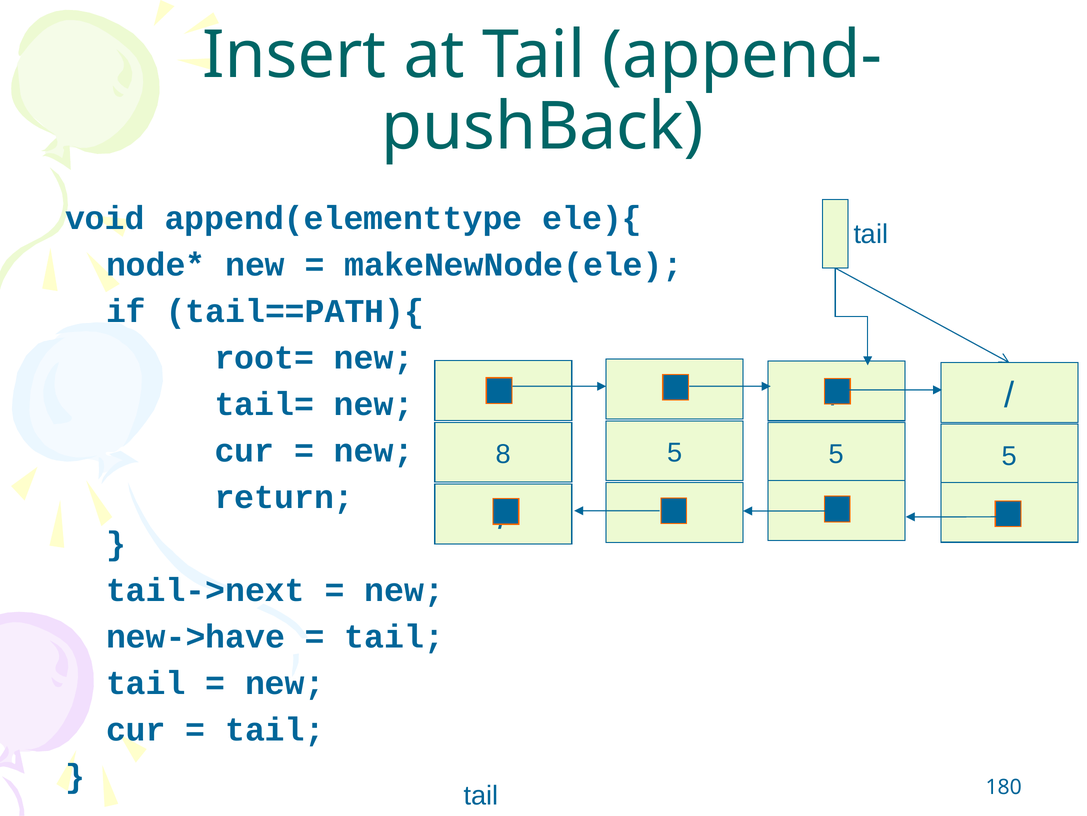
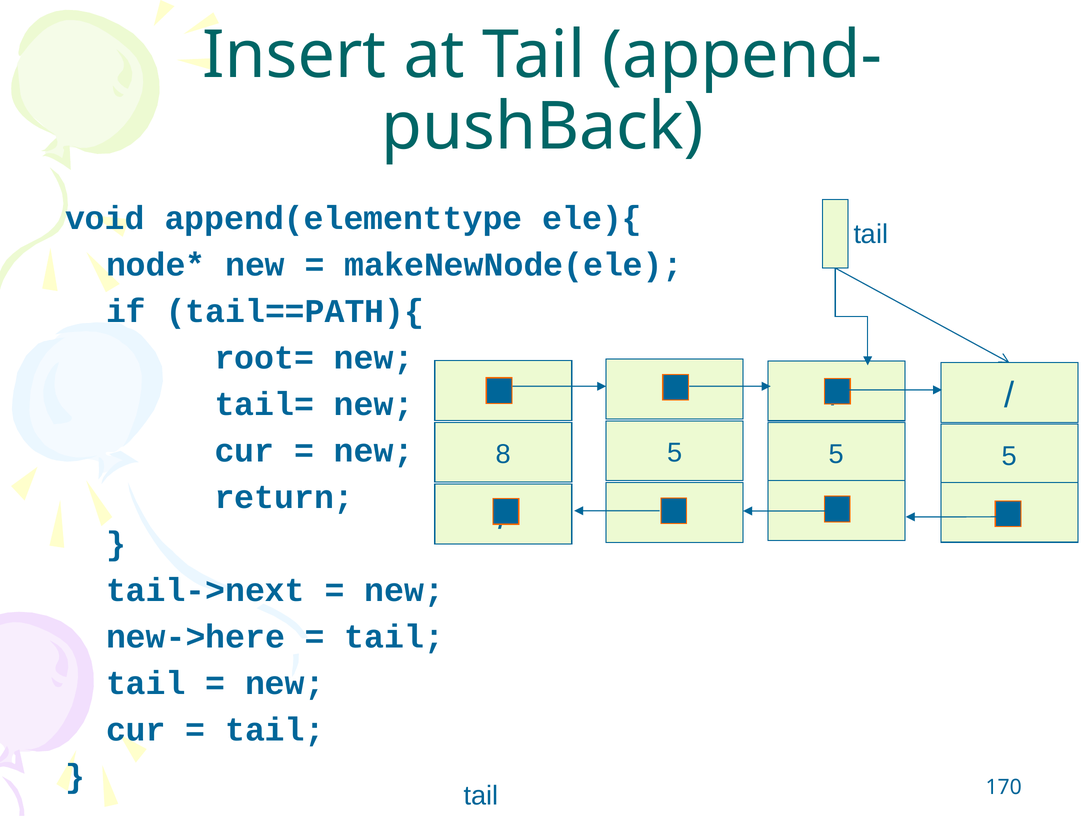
new->have: new->have -> new->here
180: 180 -> 170
